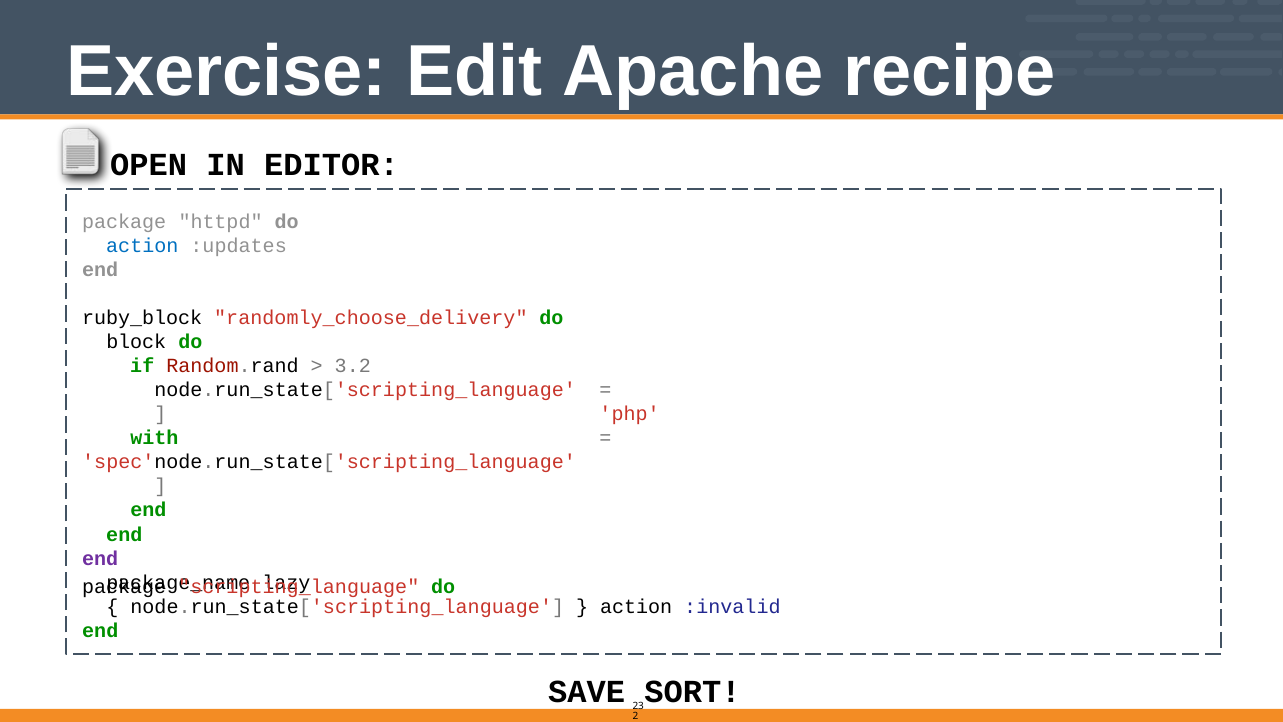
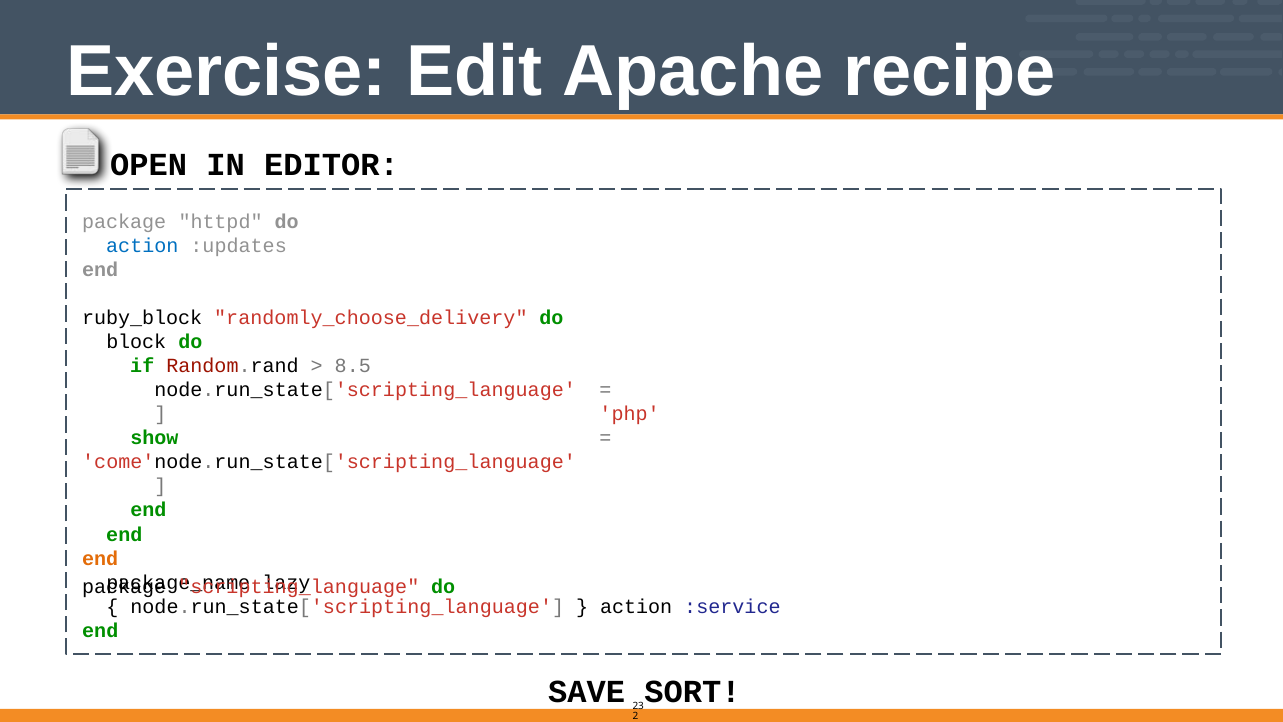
3.2: 3.2 -> 8.5
with: with -> show
spec: spec -> come
end at (100, 558) colour: purple -> orange
:invalid: :invalid -> :service
